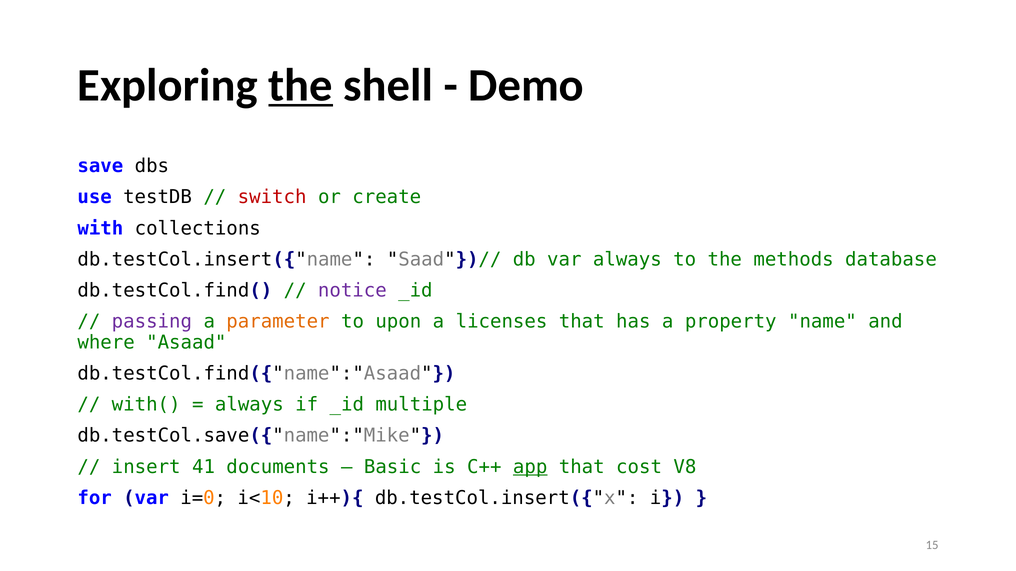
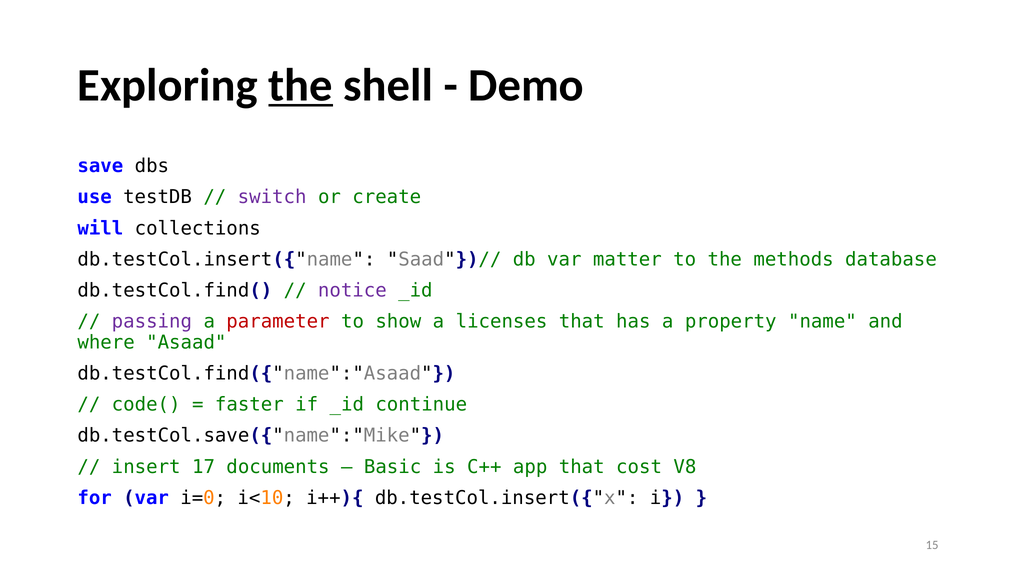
switch colour: red -> purple
with: with -> will
var always: always -> matter
parameter colour: orange -> red
upon: upon -> show
with(: with( -> code(
always at (249, 405): always -> faster
multiple: multiple -> continue
41: 41 -> 17
app underline: present -> none
